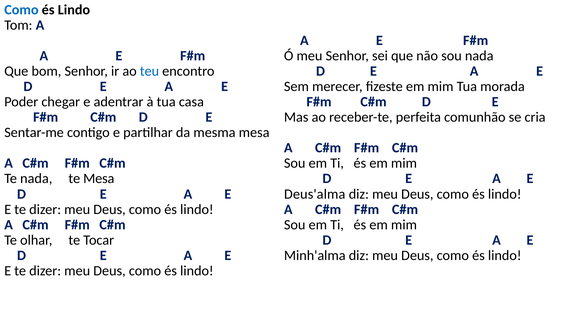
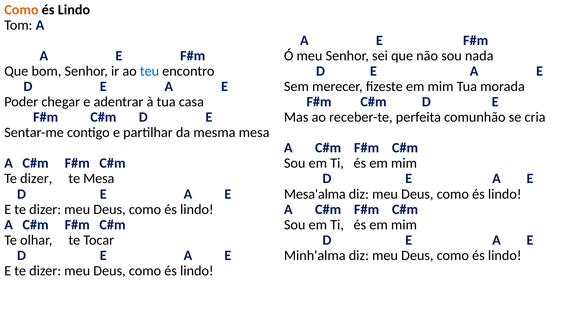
Como at (21, 10) colour: blue -> orange
nada at (36, 178): nada -> dizer
Deus'alma: Deus'alma -> Mesa'alma
